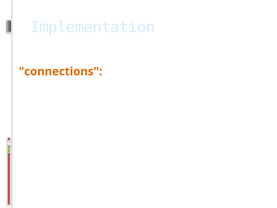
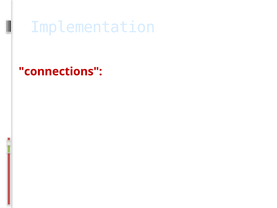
connections colour: orange -> red
